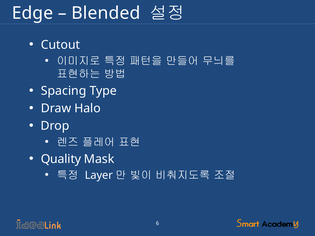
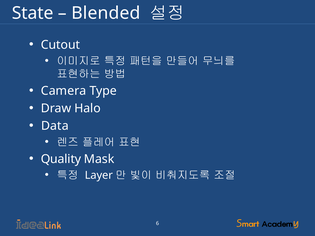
Edge: Edge -> State
Spacing: Spacing -> Camera
Drop: Drop -> Data
